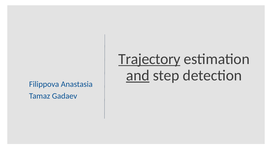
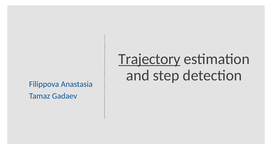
and underline: present -> none
